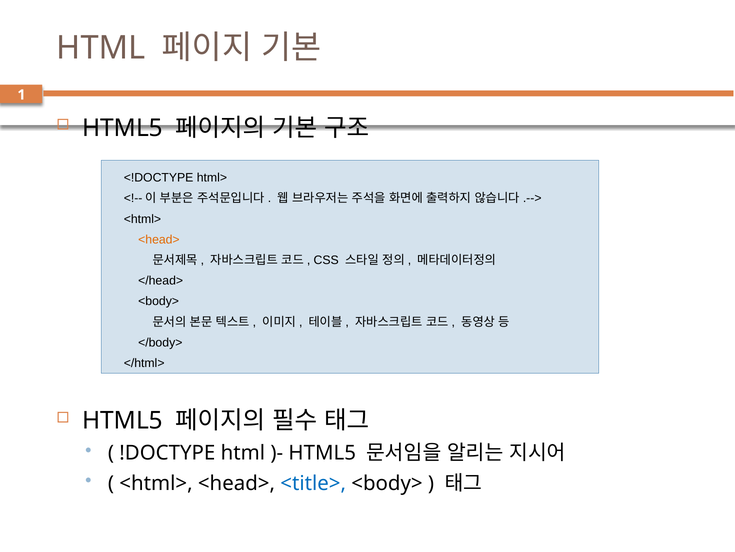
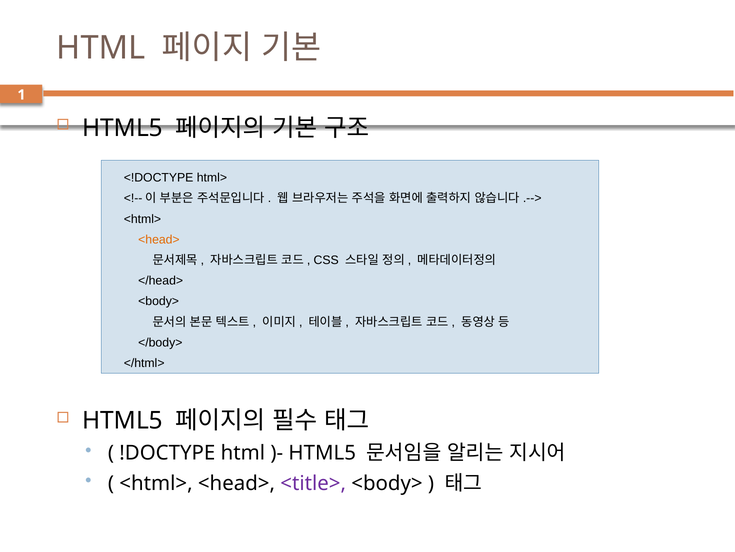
<title> colour: blue -> purple
